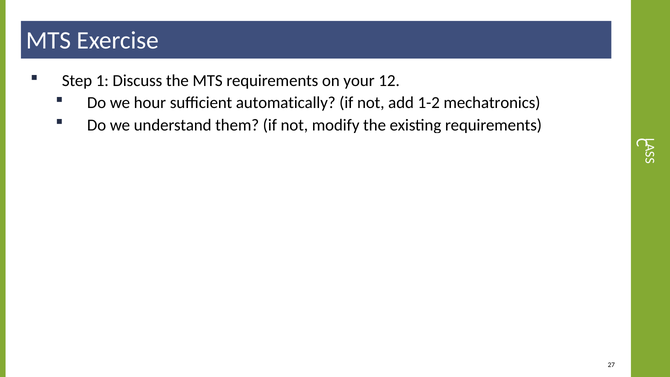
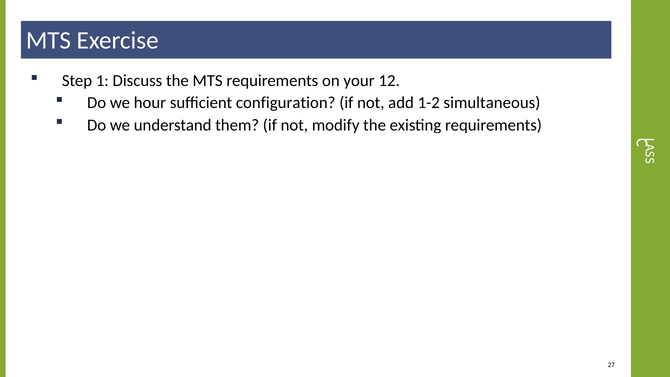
automatically: automatically -> configuration
mechatronics: mechatronics -> simultaneous
